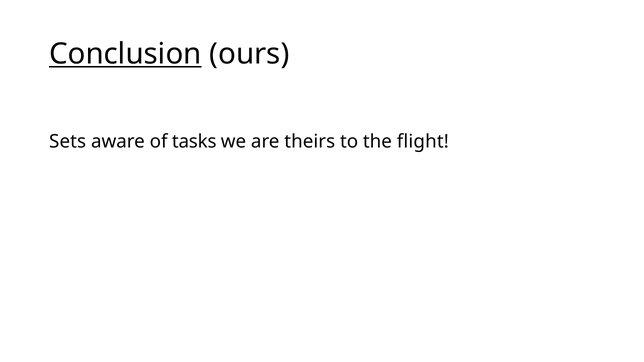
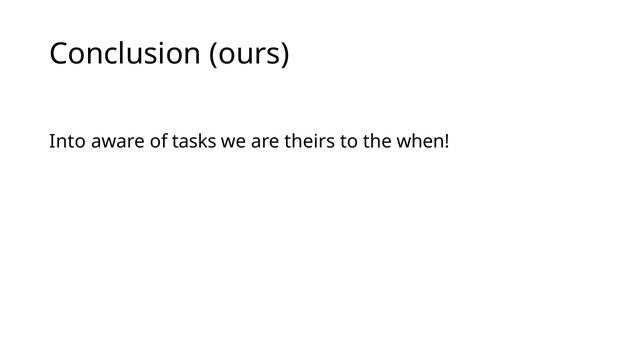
Conclusion underline: present -> none
Sets: Sets -> Into
flight: flight -> when
